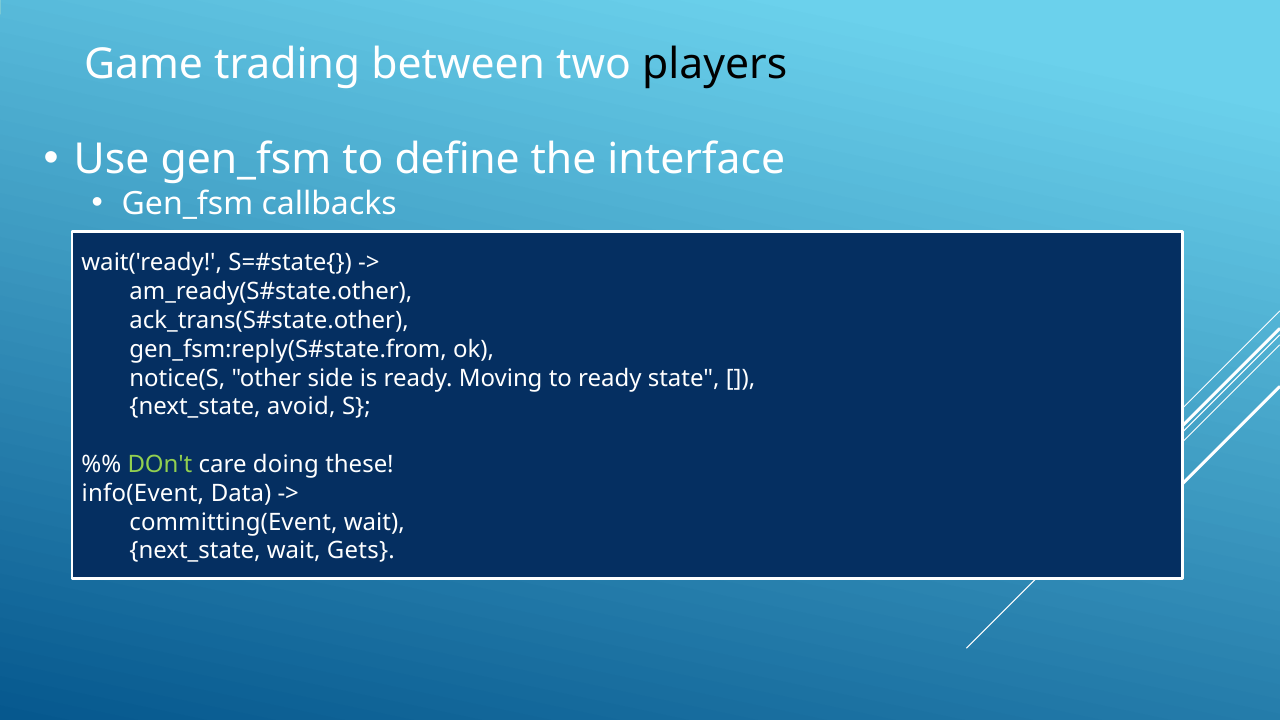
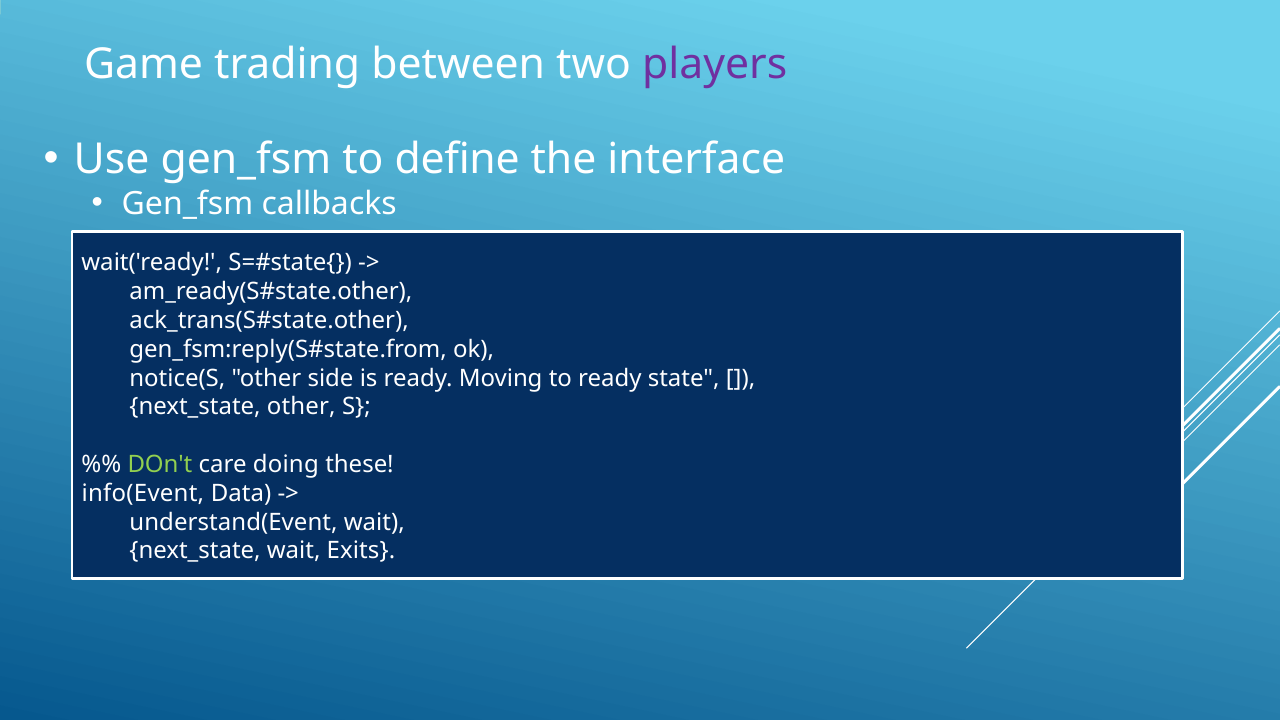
players colour: black -> purple
next_state avoid: avoid -> other
committing(Event: committing(Event -> understand(Event
Gets: Gets -> Exits
